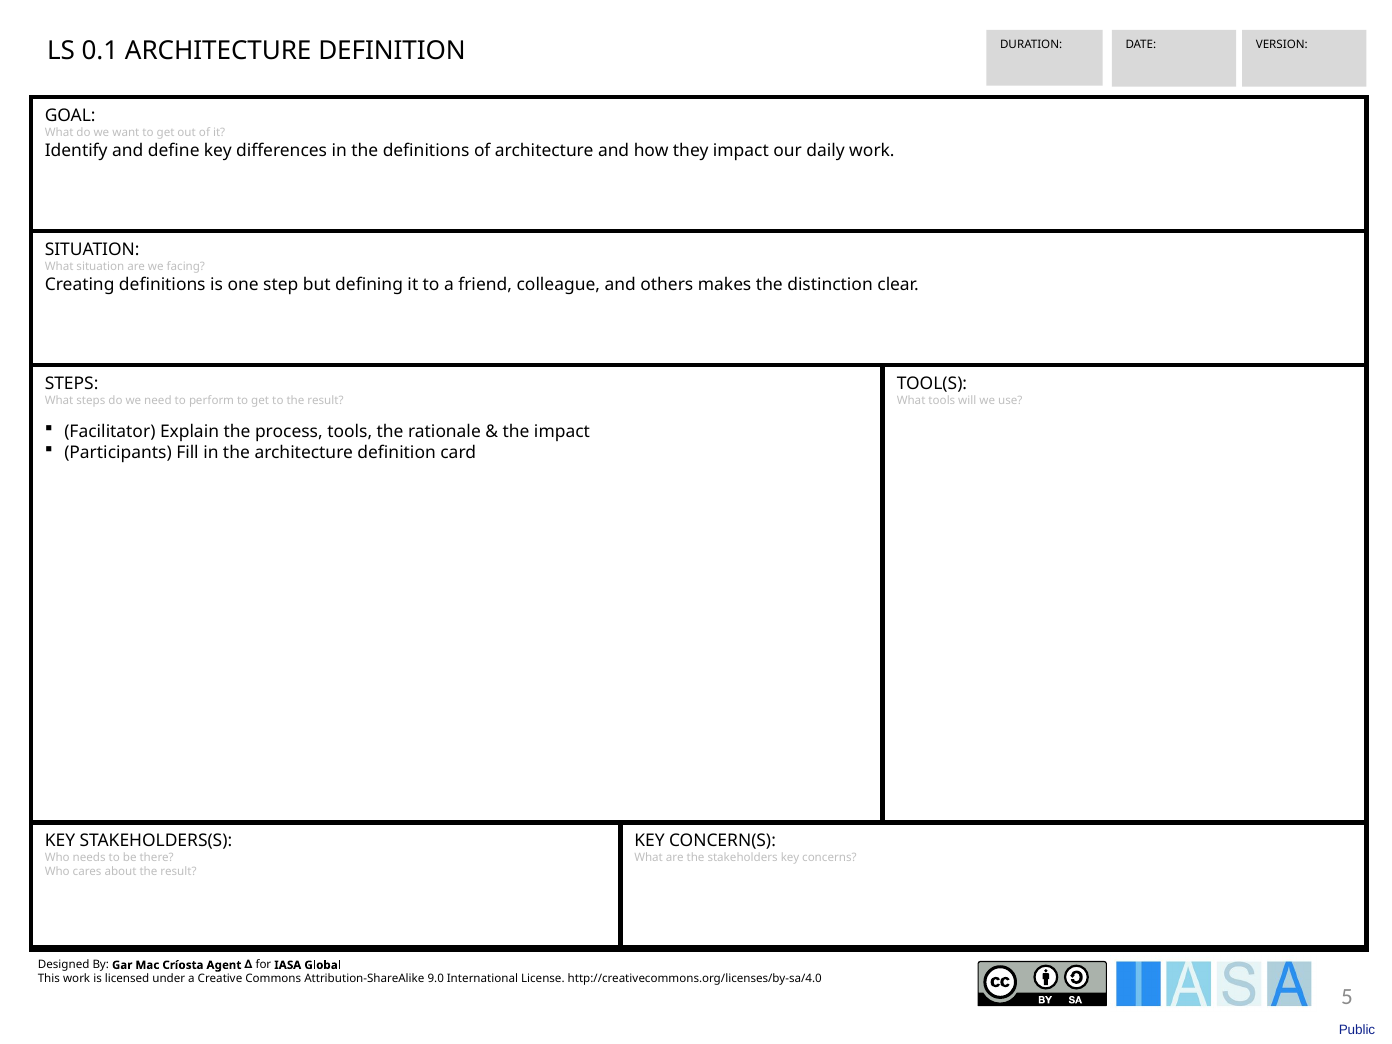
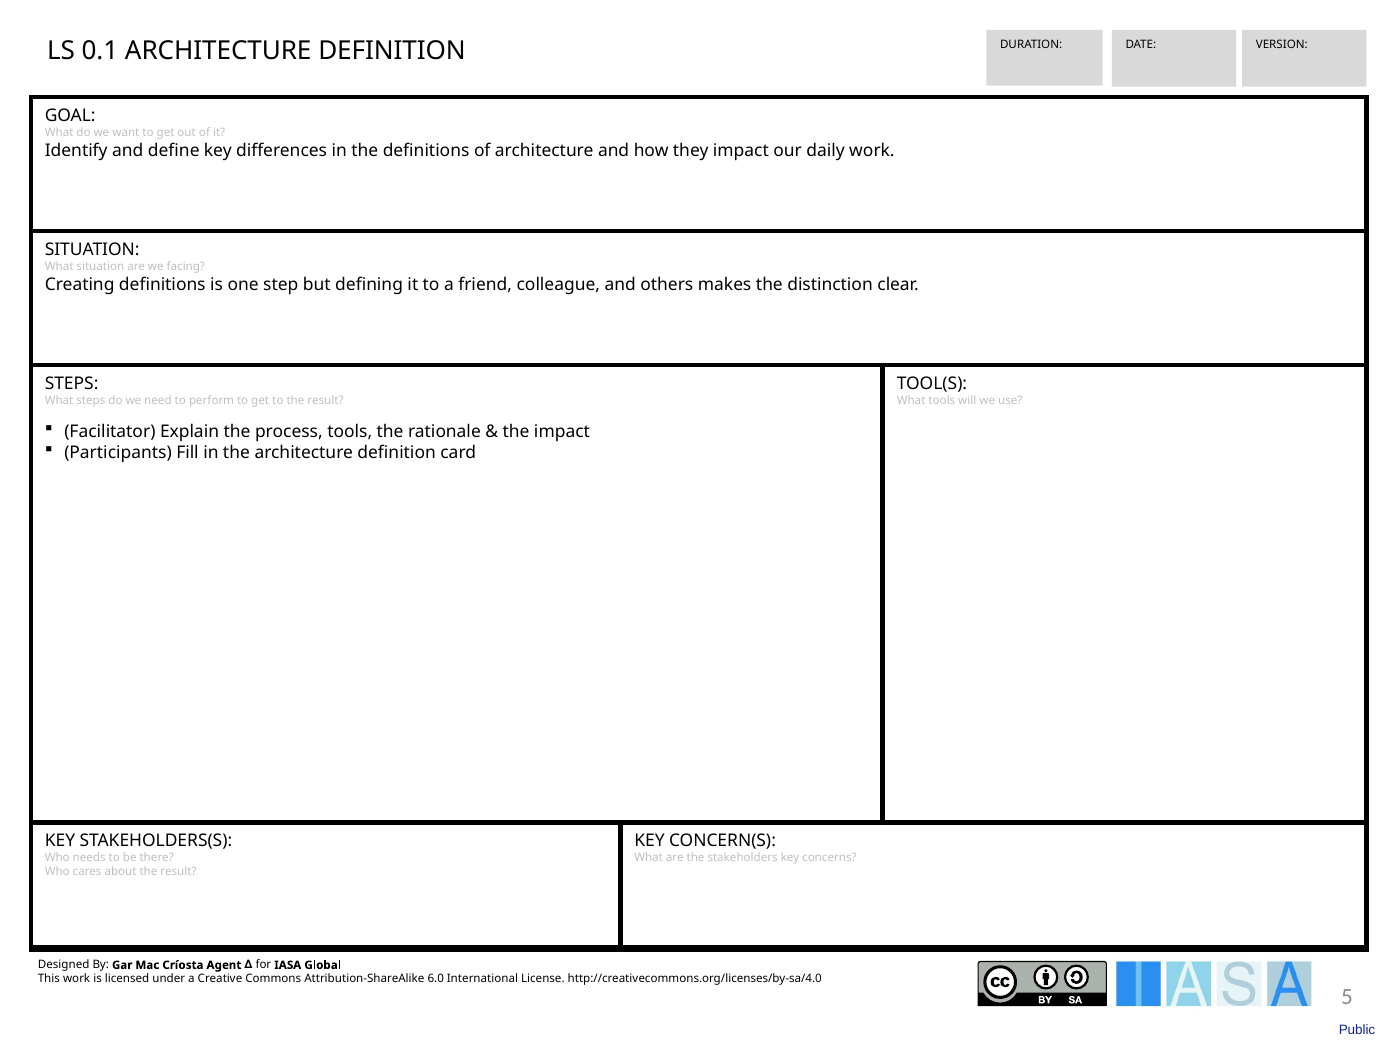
9.0: 9.0 -> 6.0
